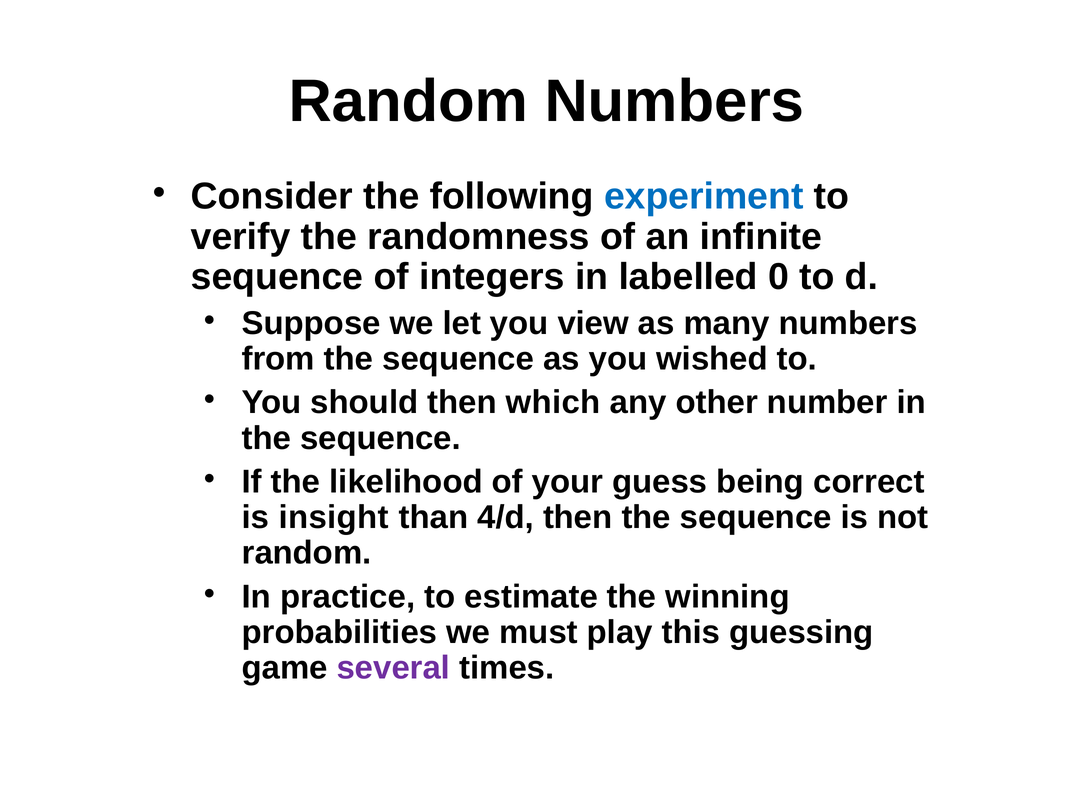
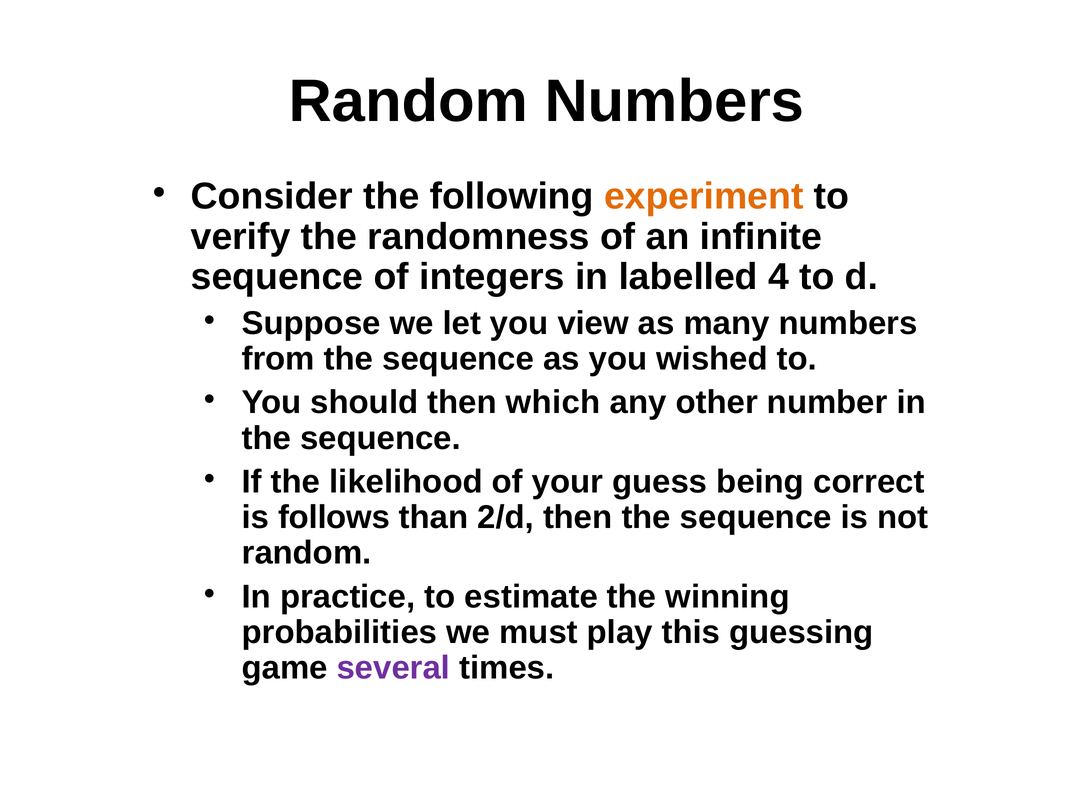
experiment colour: blue -> orange
0: 0 -> 4
insight: insight -> follows
4/d: 4/d -> 2/d
